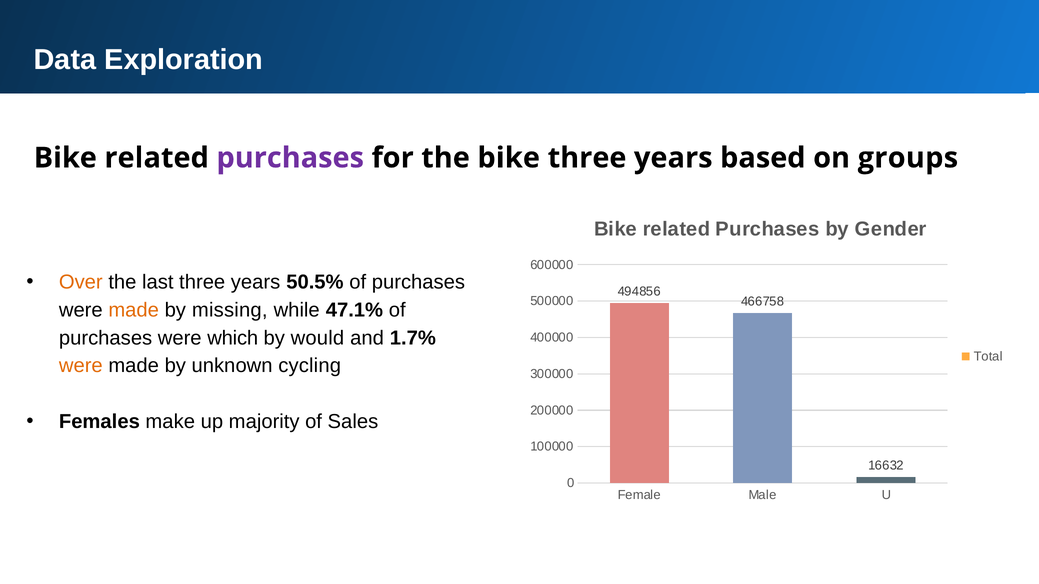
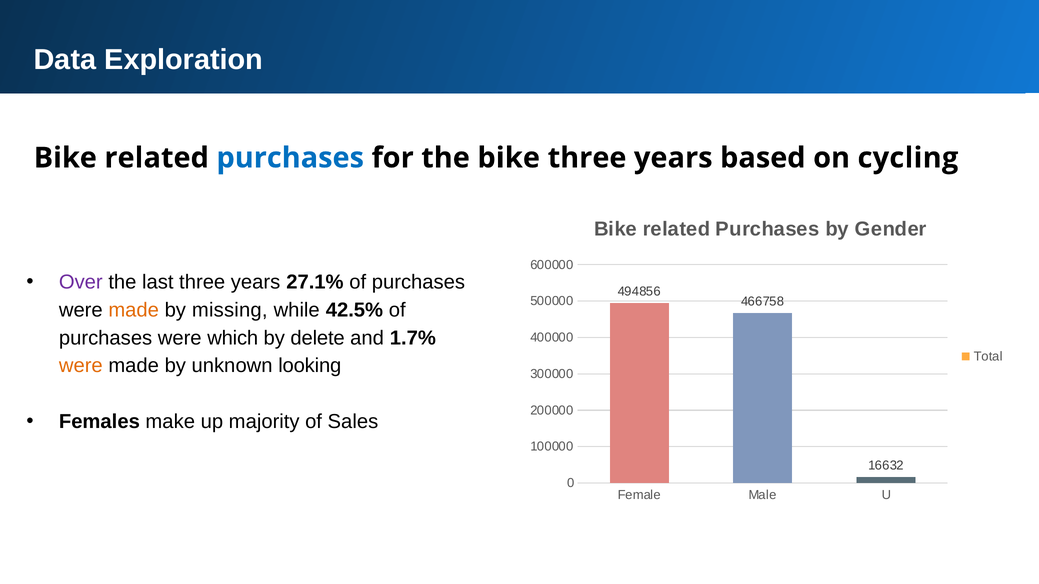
purchases at (290, 158) colour: purple -> blue
groups: groups -> cycling
Over colour: orange -> purple
50.5%: 50.5% -> 27.1%
47.1%: 47.1% -> 42.5%
would: would -> delete
cycling: cycling -> looking
